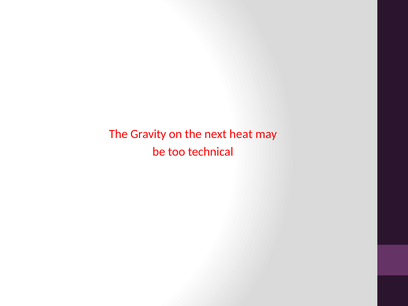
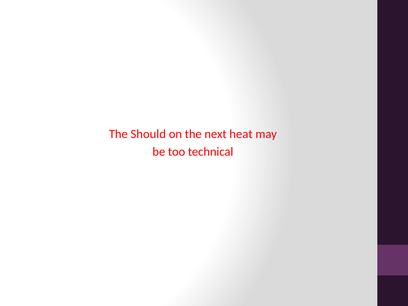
Gravity: Gravity -> Should
